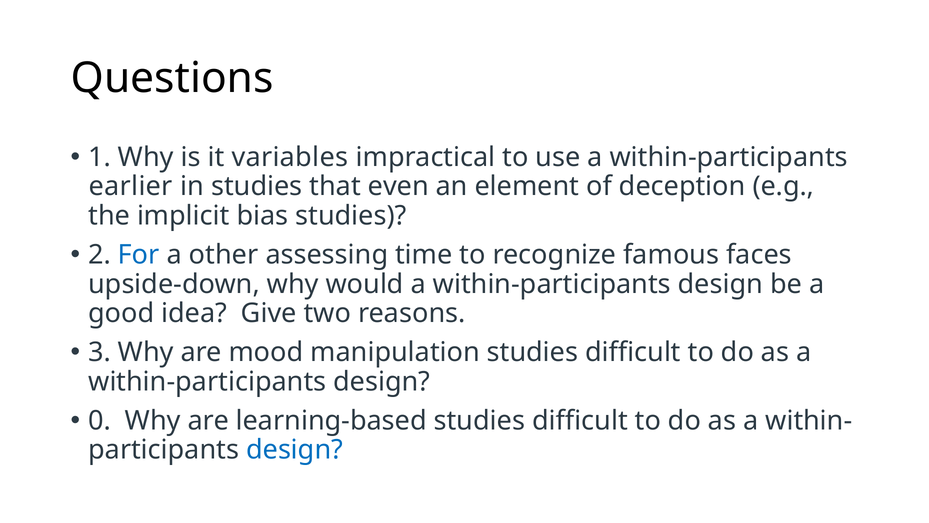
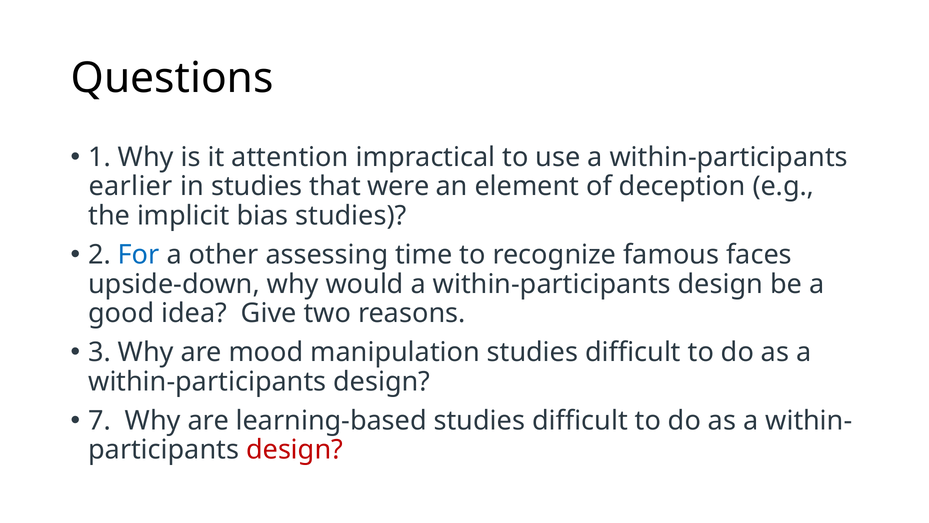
variables: variables -> attention
even: even -> were
0: 0 -> 7
design at (295, 450) colour: blue -> red
